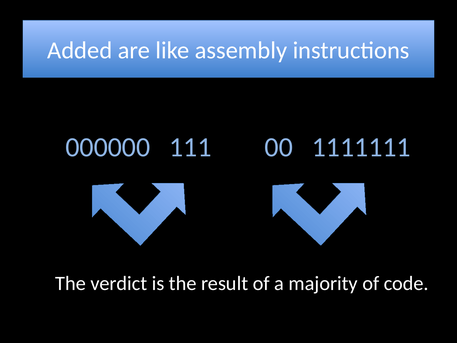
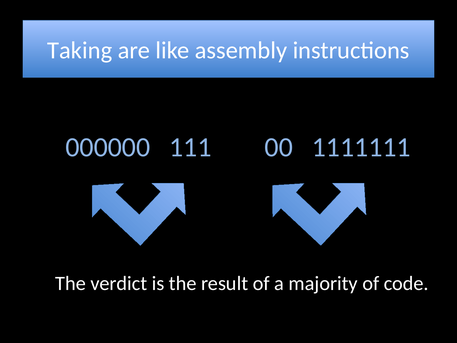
Added: Added -> Taking
